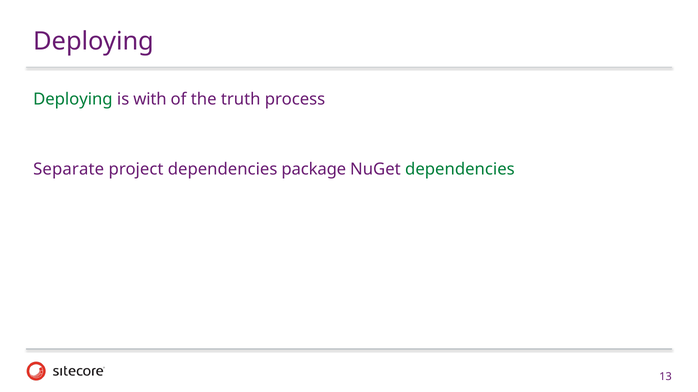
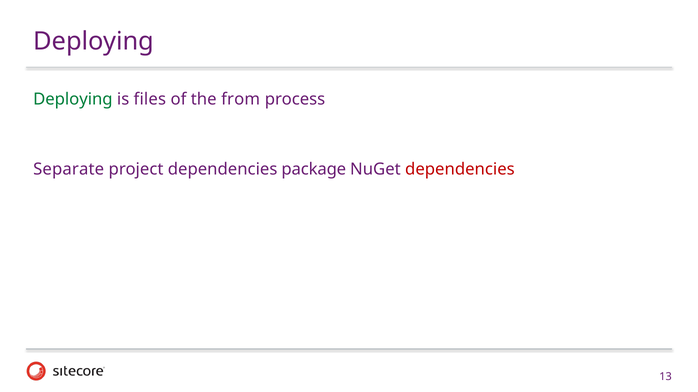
with: with -> files
truth: truth -> from
dependencies at (460, 170) colour: green -> red
